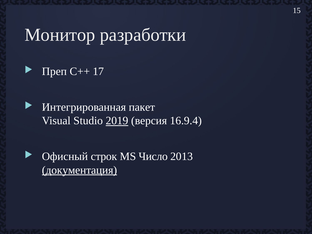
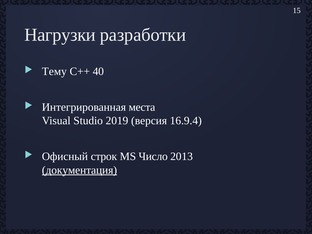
Монитор: Монитор -> Нагрузки
Преп: Преп -> Тему
17: 17 -> 40
пакет: пакет -> места
2019 underline: present -> none
